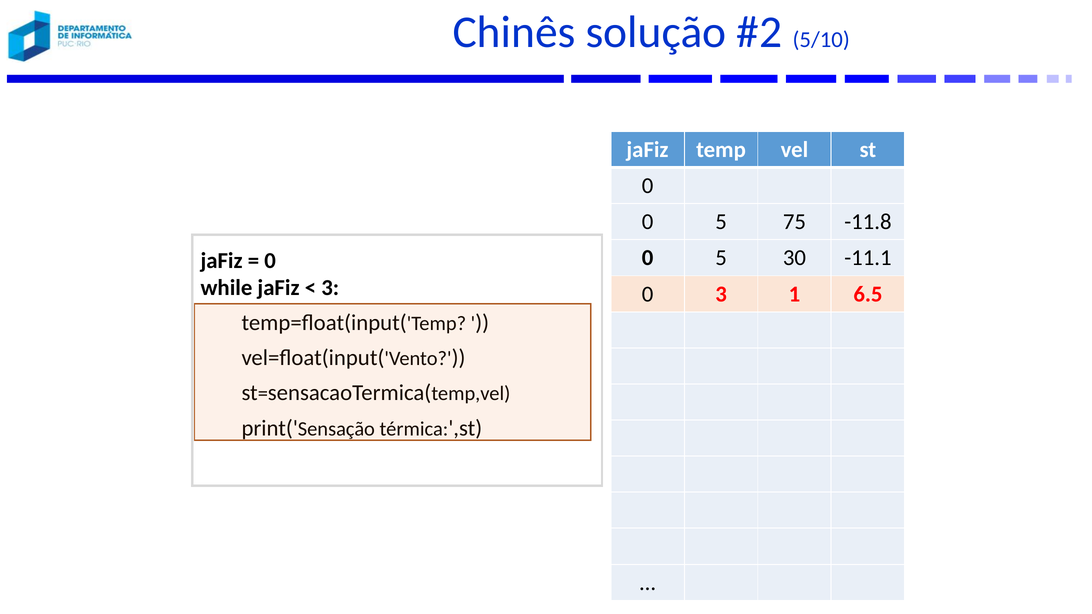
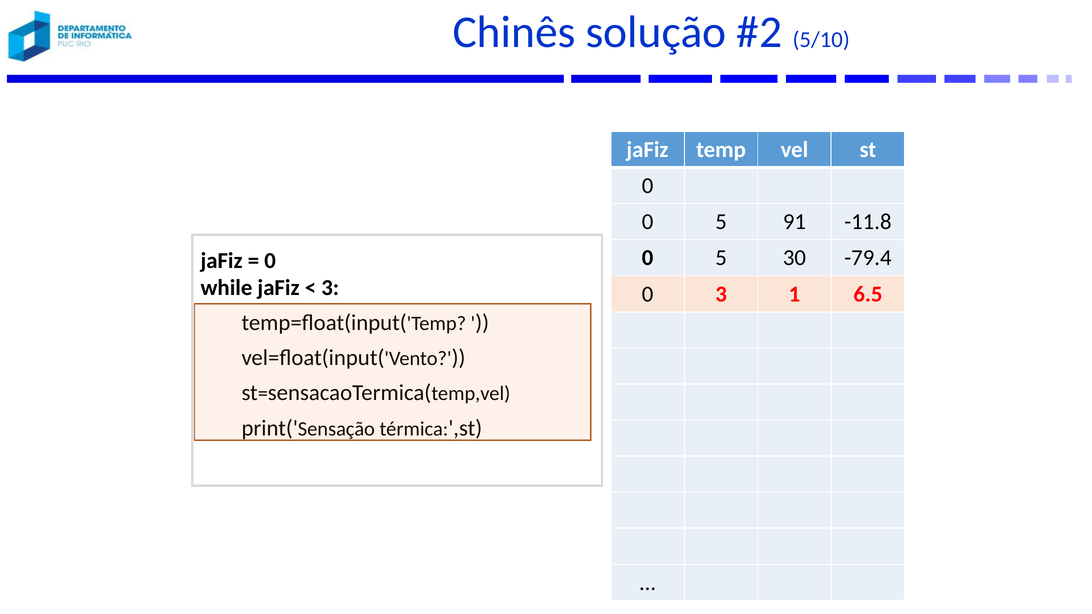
75: 75 -> 91
-11.1: -11.1 -> -79.4
